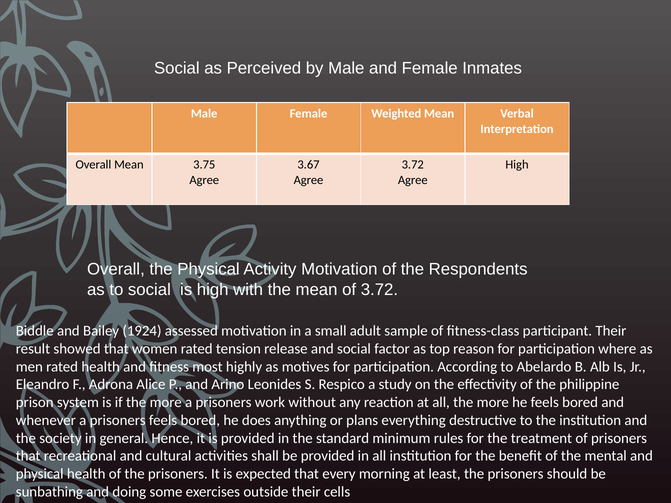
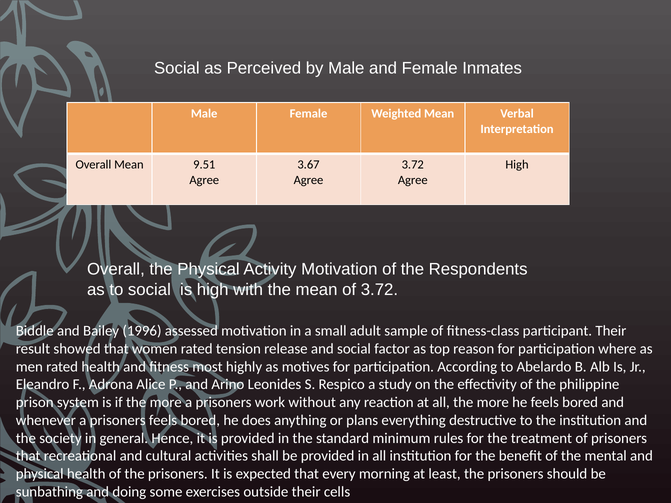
3.75: 3.75 -> 9.51
1924: 1924 -> 1996
